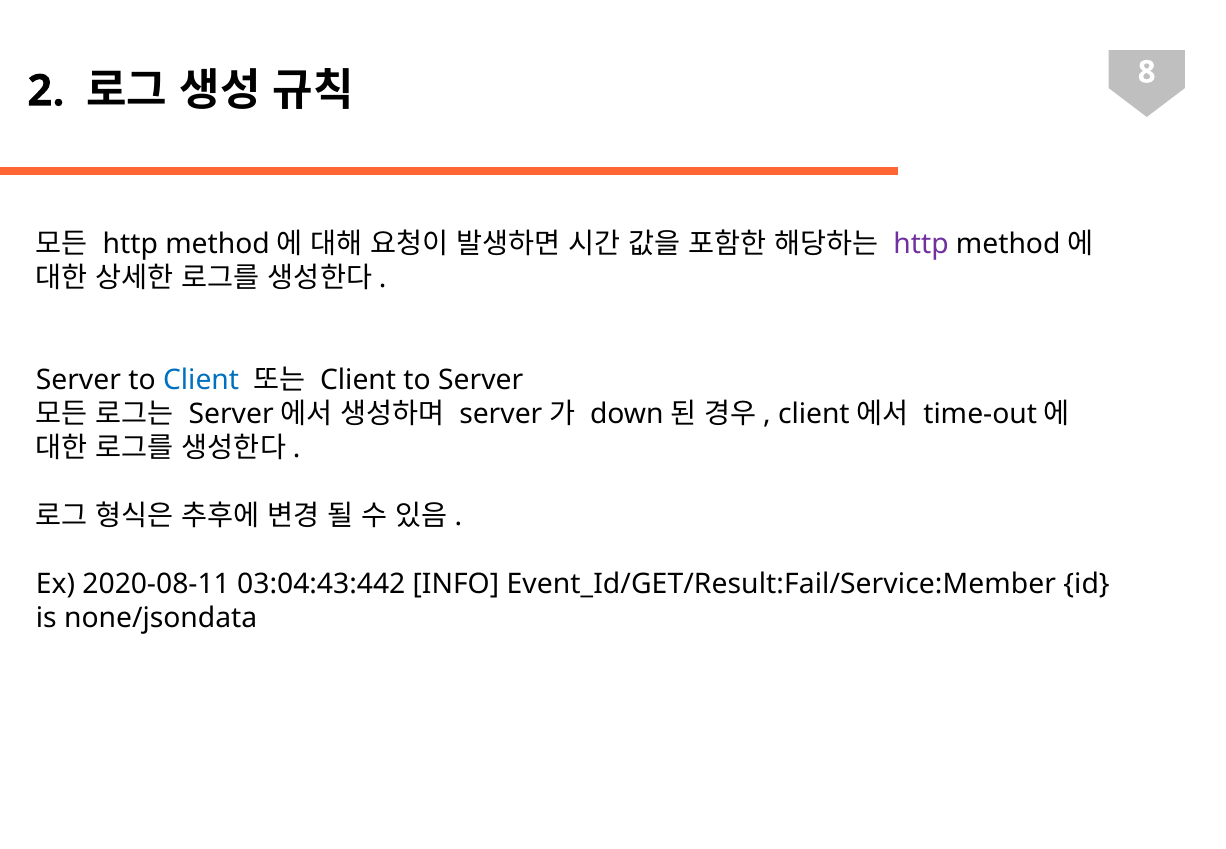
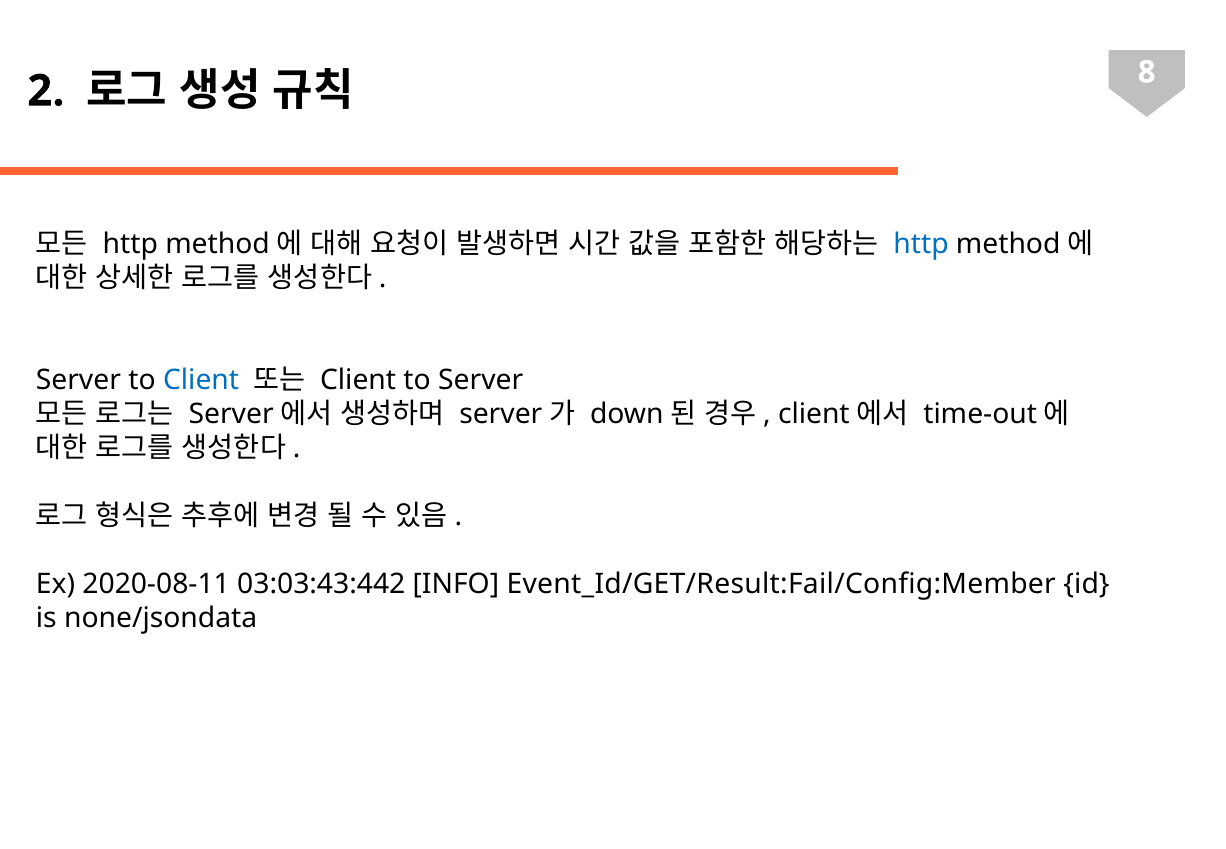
http at (921, 244) colour: purple -> blue
03:04:43:442: 03:04:43:442 -> 03:03:43:442
Event_Id/GET/Result:Fail/Service:Member: Event_Id/GET/Result:Fail/Service:Member -> Event_Id/GET/Result:Fail/Config:Member
